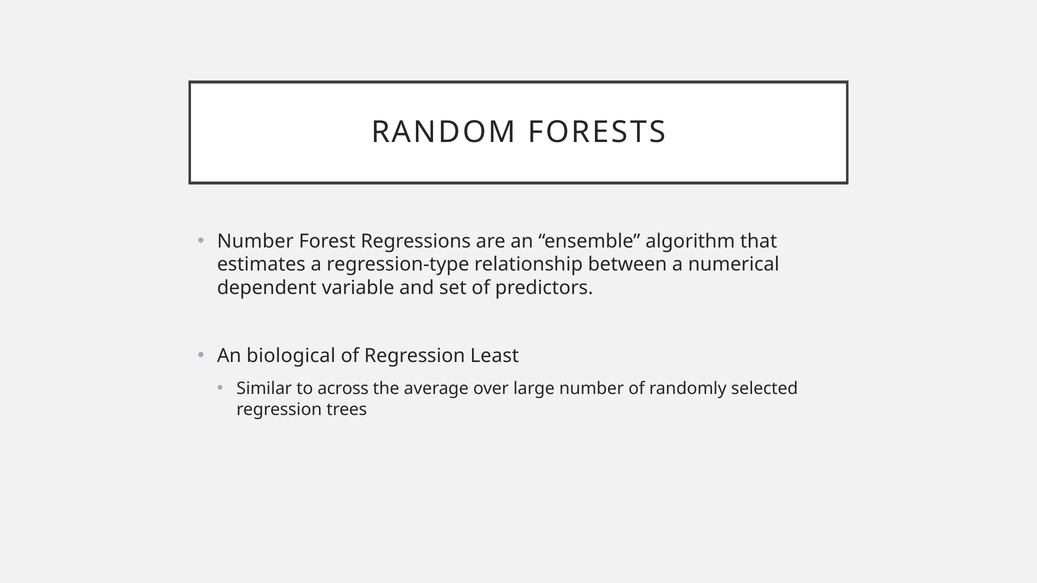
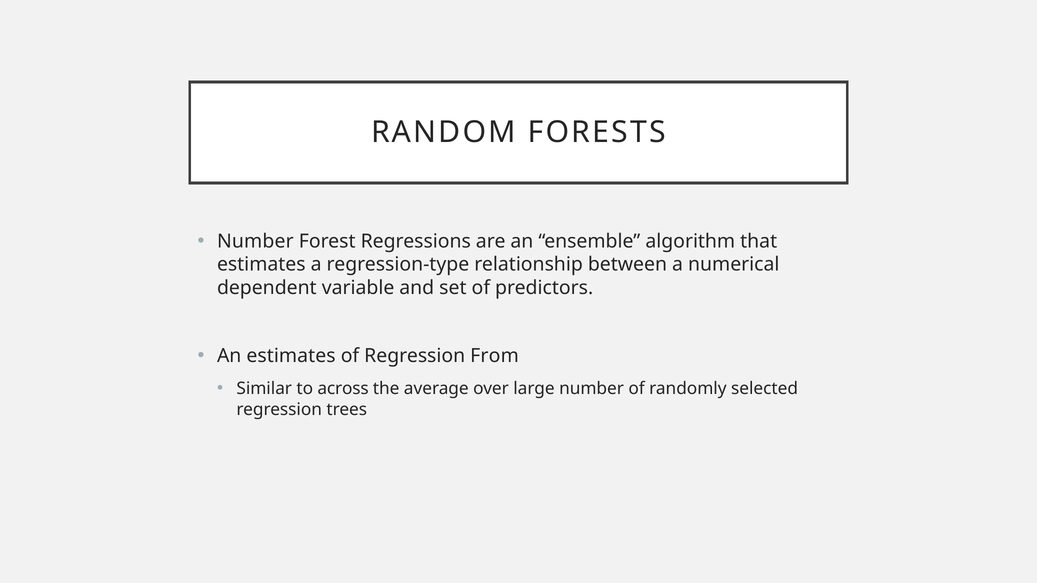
An biological: biological -> estimates
Least: Least -> From
